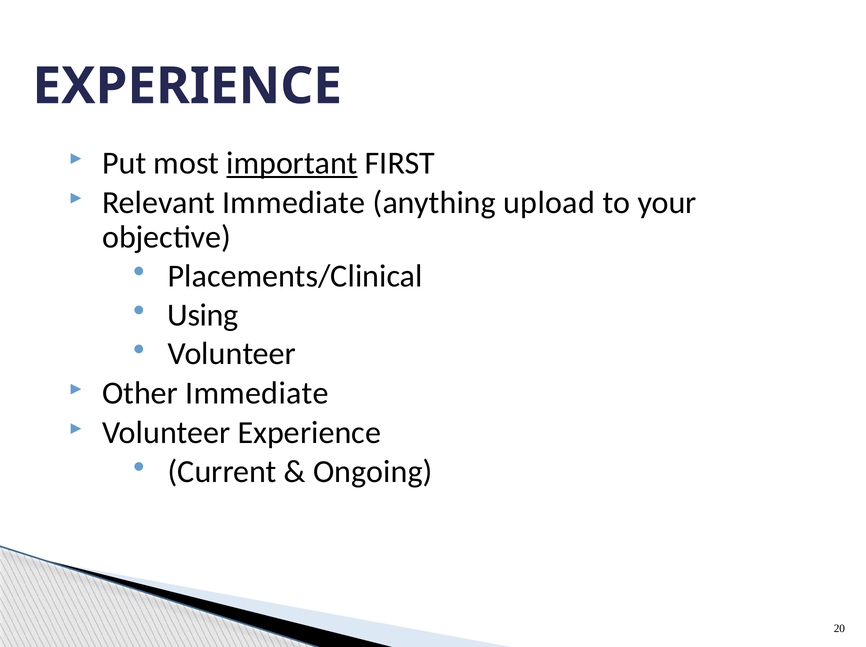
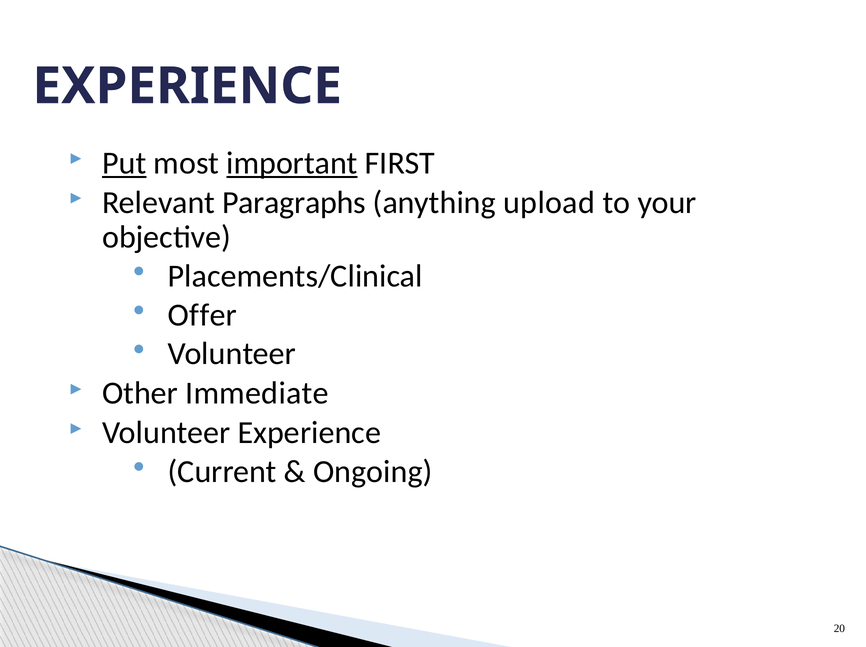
Put underline: none -> present
Relevant Immediate: Immediate -> Paragraphs
Using: Using -> Offer
